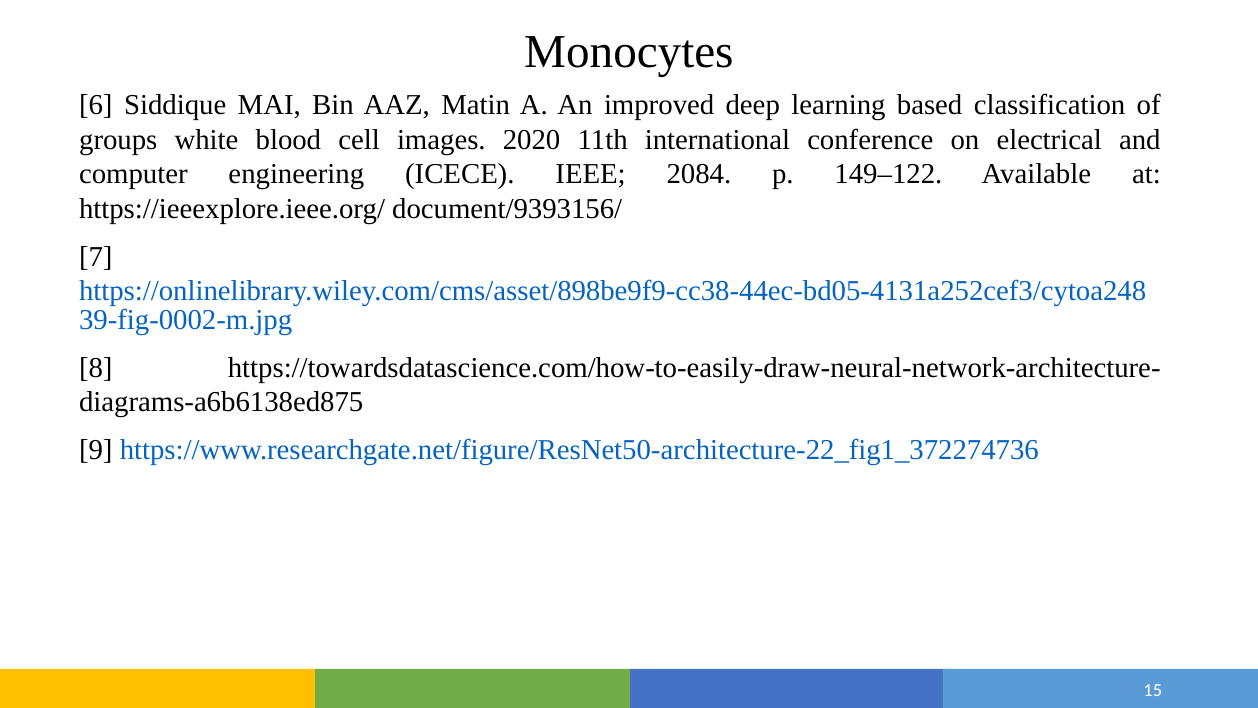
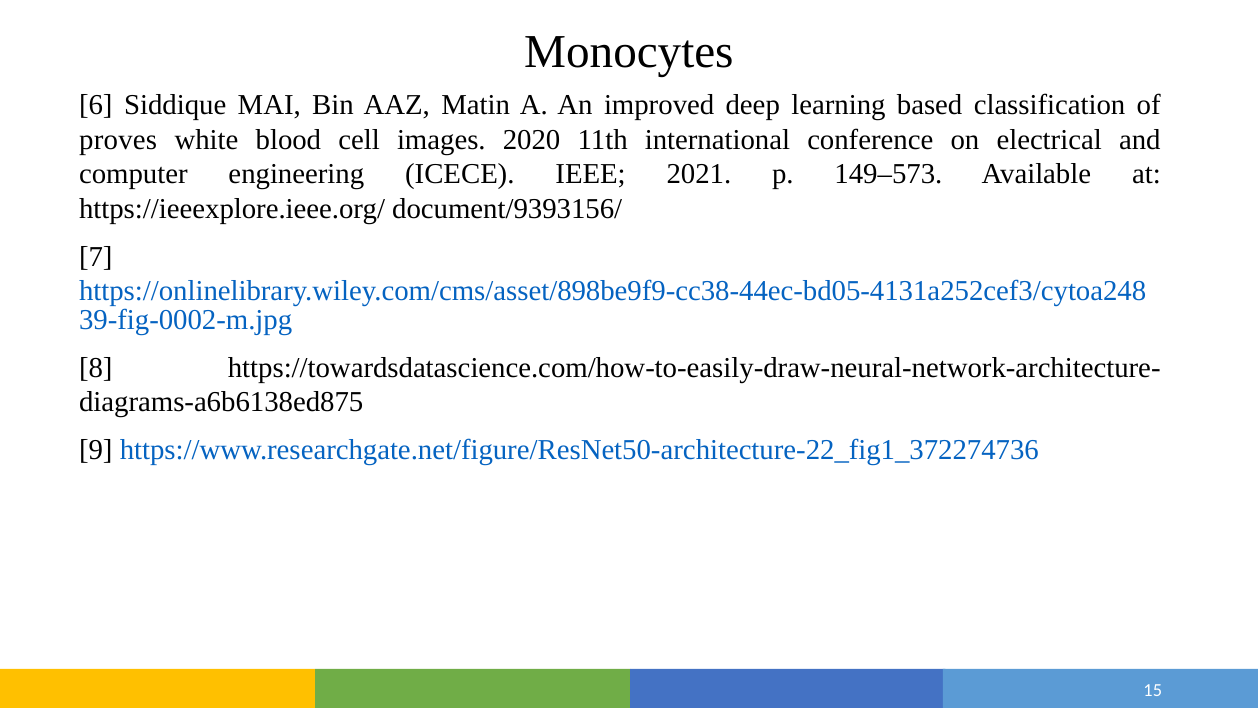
groups: groups -> proves
2084: 2084 -> 2021
149–122: 149–122 -> 149–573
